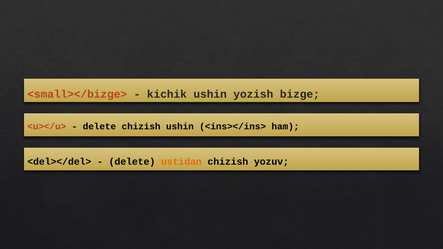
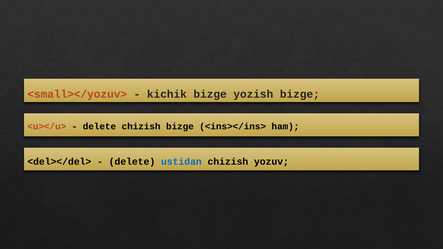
<small></bizge>: <small></bizge> -> <small></yozuv>
kichik ushin: ushin -> bizge
chizish ushin: ushin -> bizge
ustidan colour: orange -> blue
